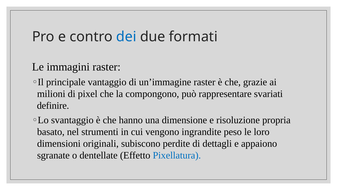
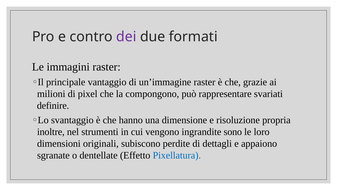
dei colour: blue -> purple
basato: basato -> inoltre
peso: peso -> sono
